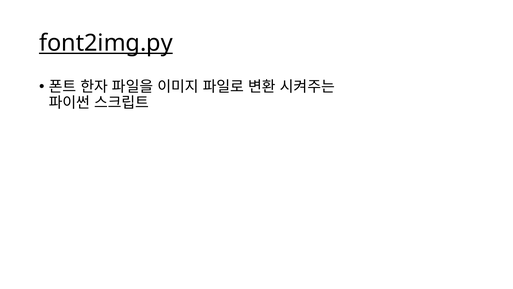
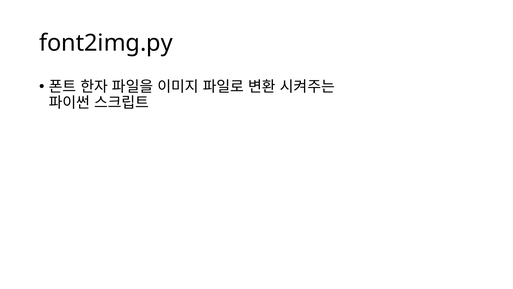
font2img.py underline: present -> none
